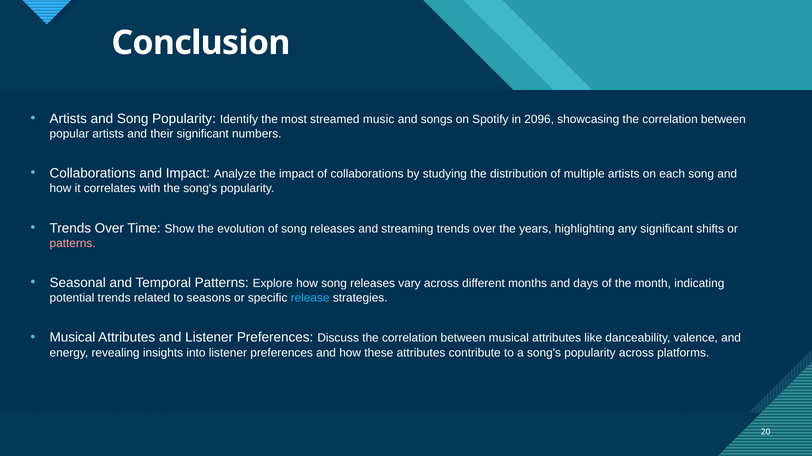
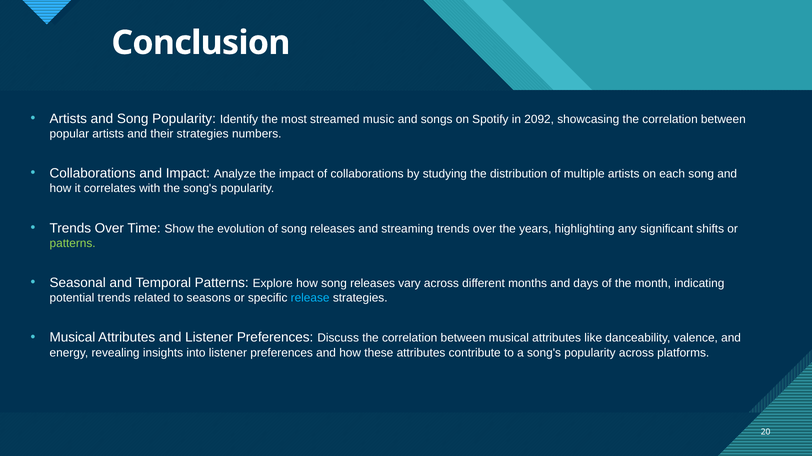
2096: 2096 -> 2092
their significant: significant -> strategies
patterns at (73, 244) colour: pink -> light green
